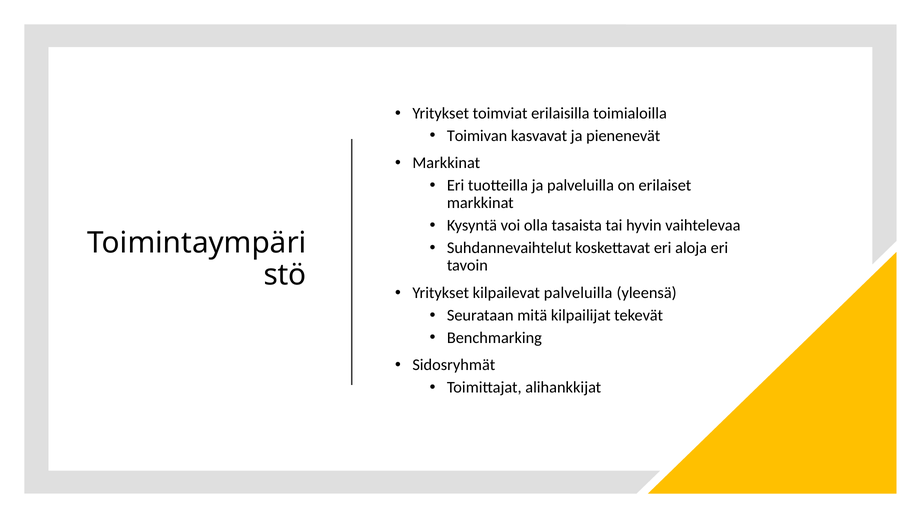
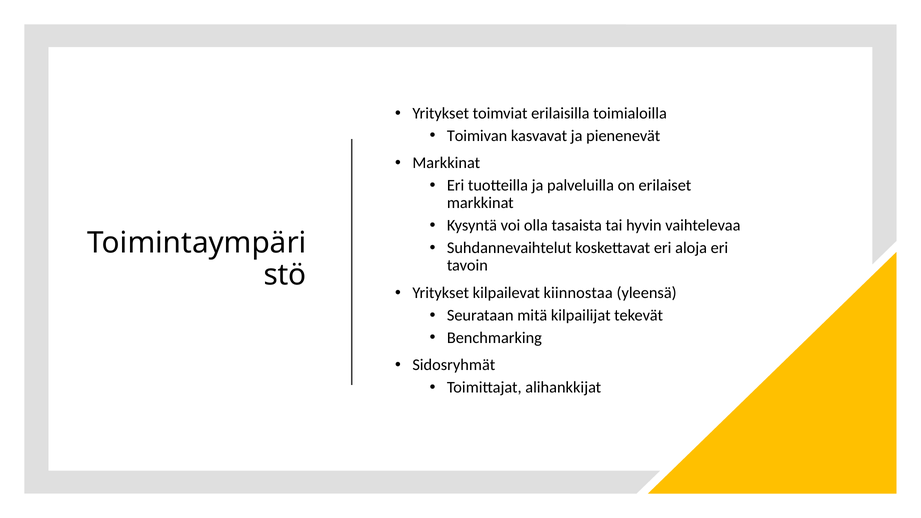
kilpailevat palveluilla: palveluilla -> kiinnostaa
